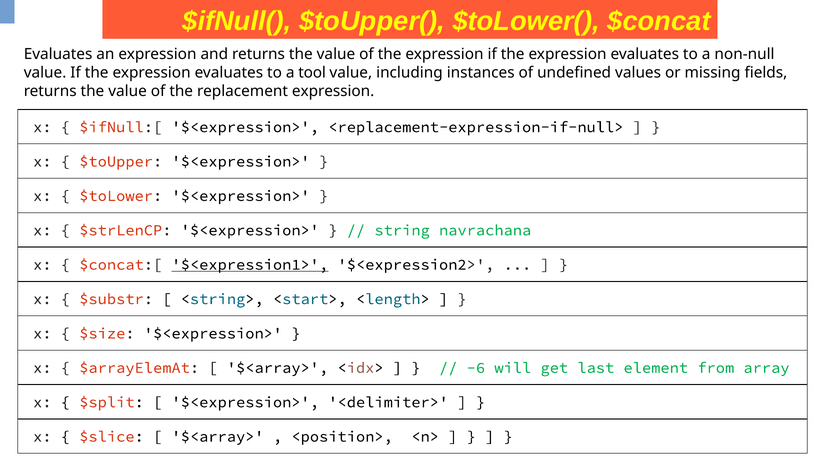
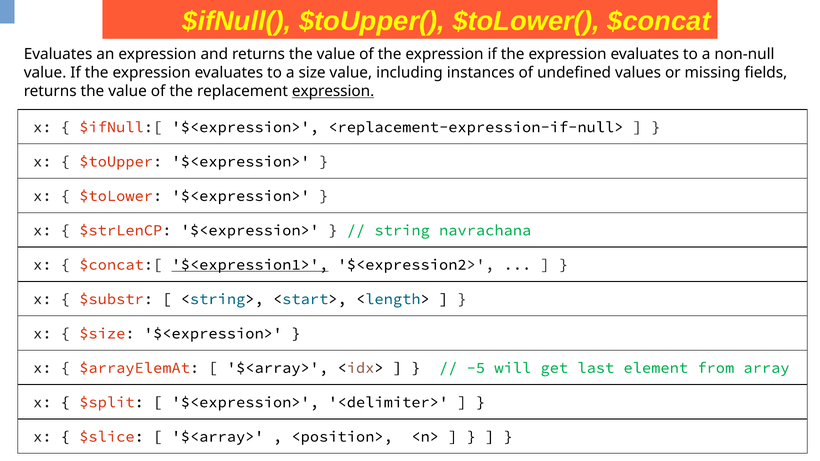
tool: tool -> size
expression at (333, 91) underline: none -> present
-6: -6 -> -5
